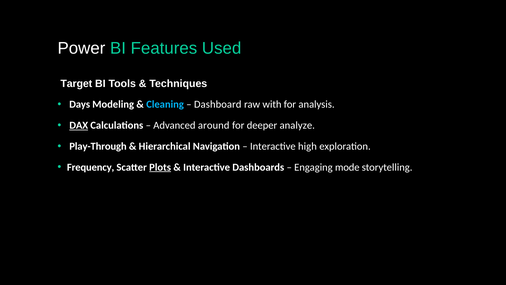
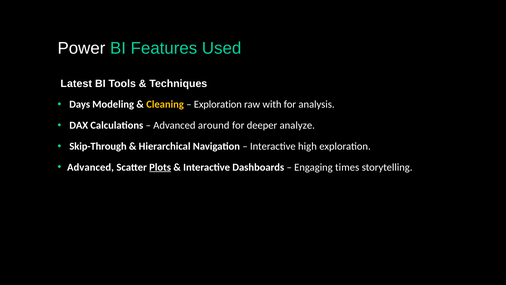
Target: Target -> Latest
Cleaning colour: light blue -> yellow
Dashboard at (218, 104): Dashboard -> Exploration
DAX underline: present -> none
Play-Through: Play-Through -> Skip-Through
Frequency at (91, 167): Frequency -> Advanced
mode: mode -> times
